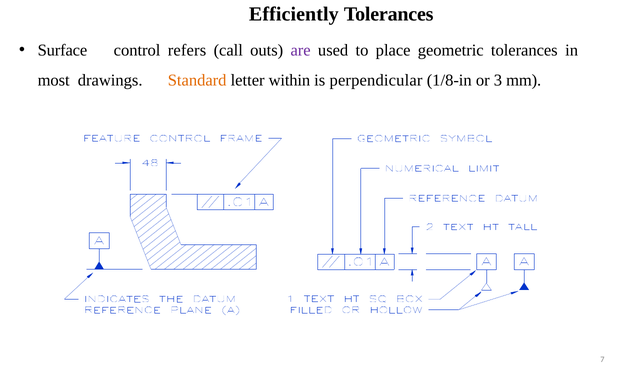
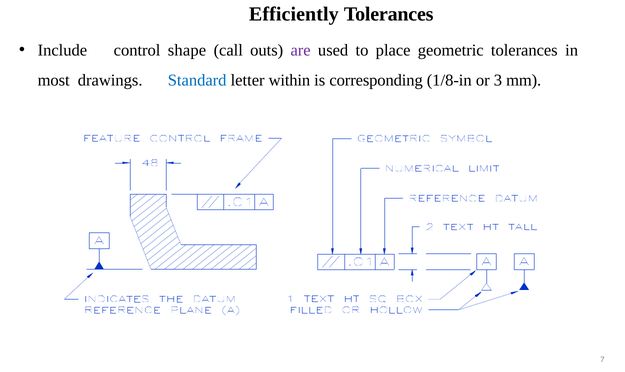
Surface: Surface -> Include
refers: refers -> shape
Standard colour: orange -> blue
perpendicular: perpendicular -> corresponding
